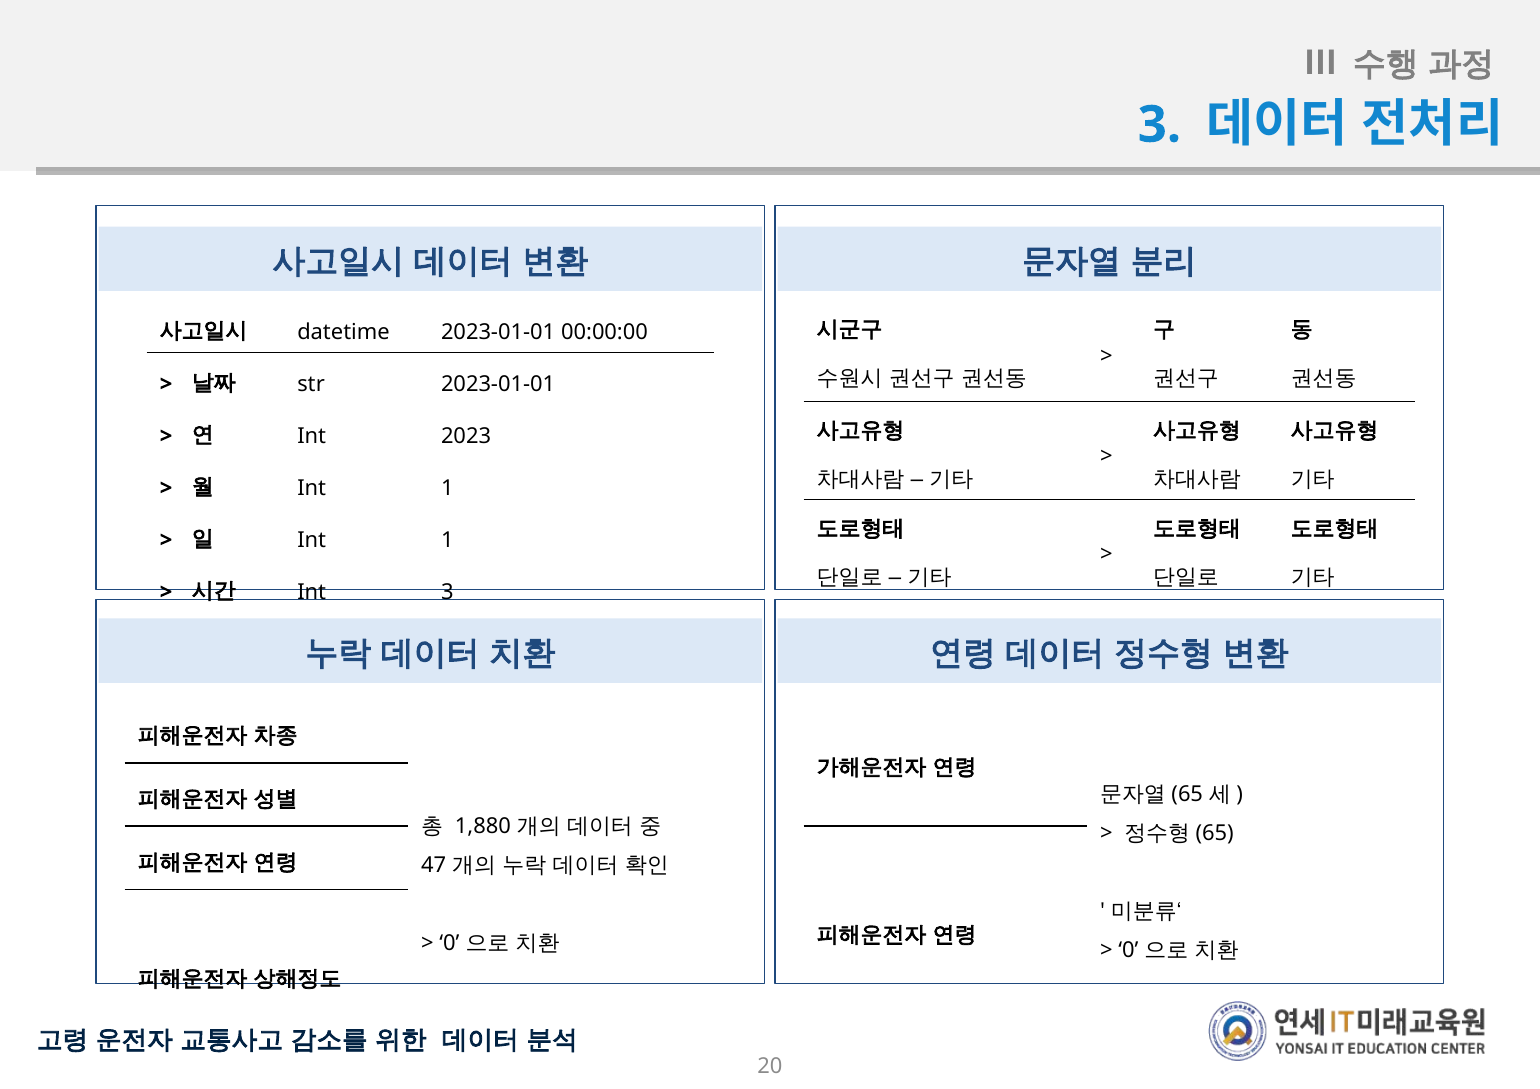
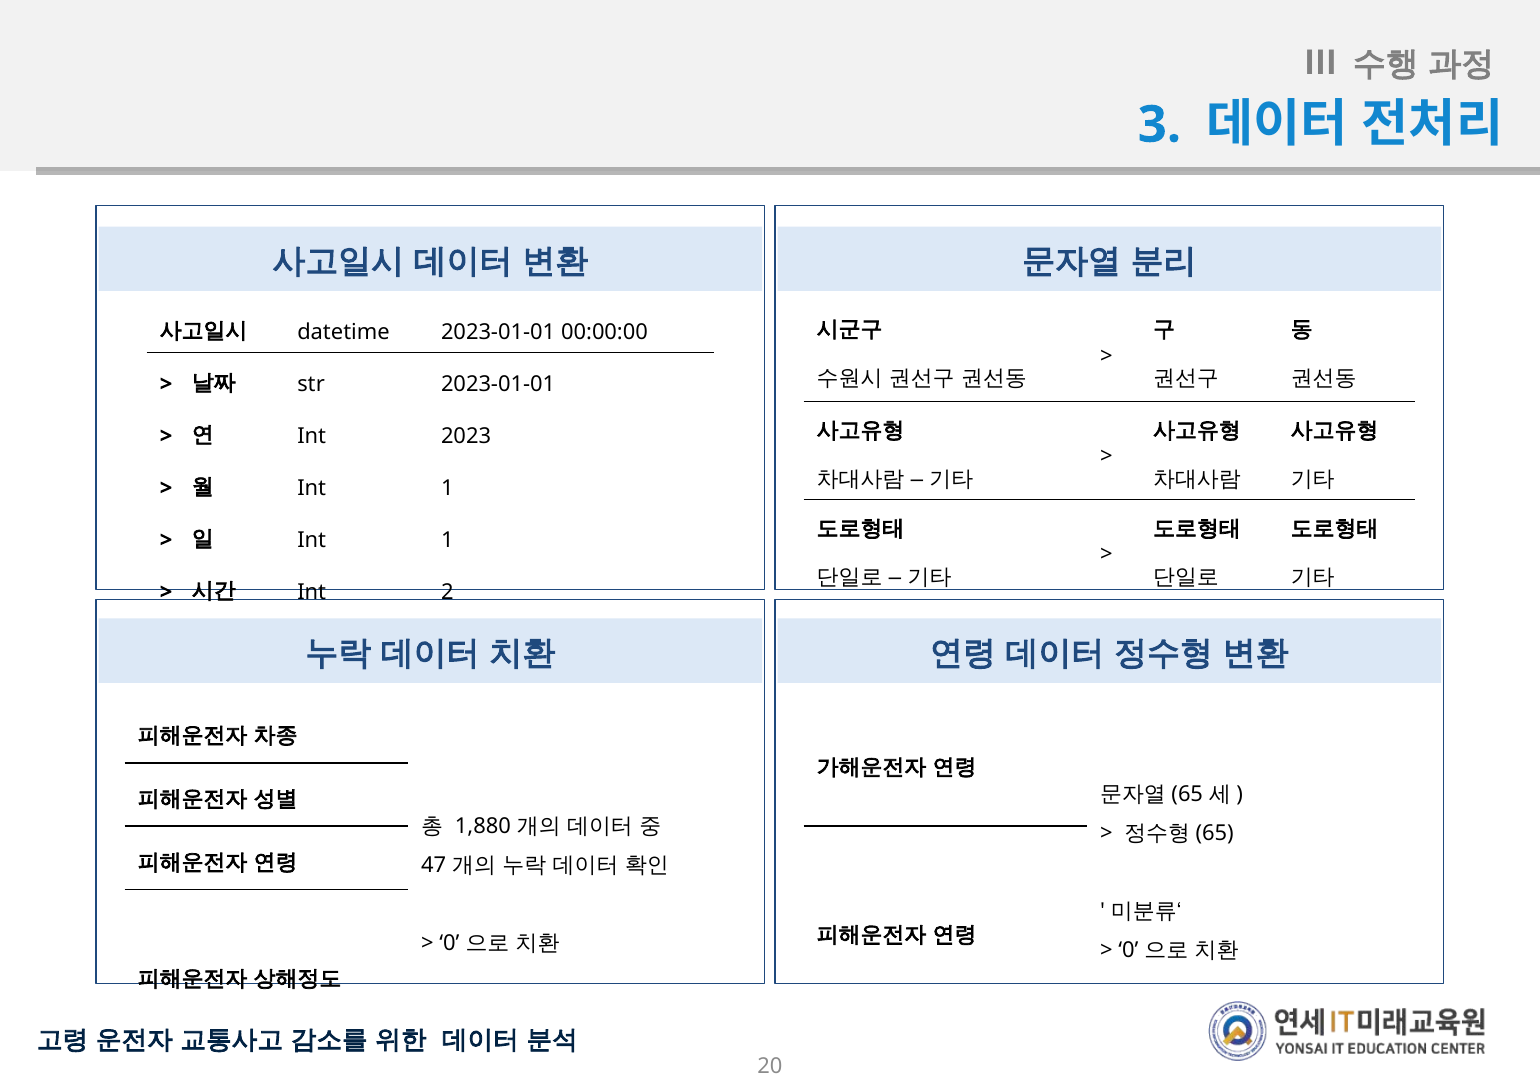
Int 3: 3 -> 2
